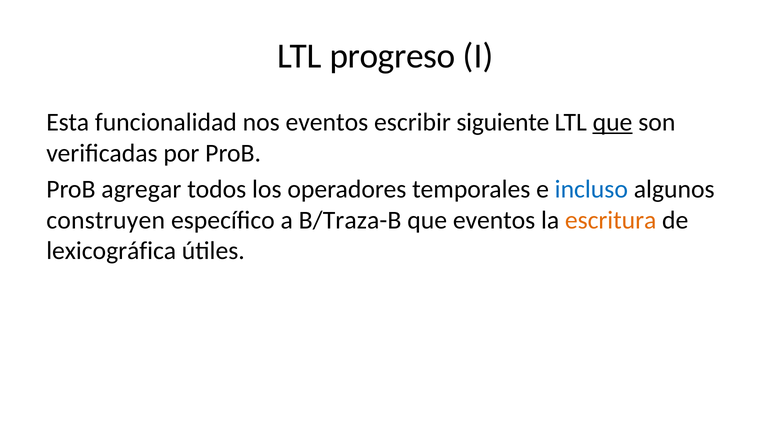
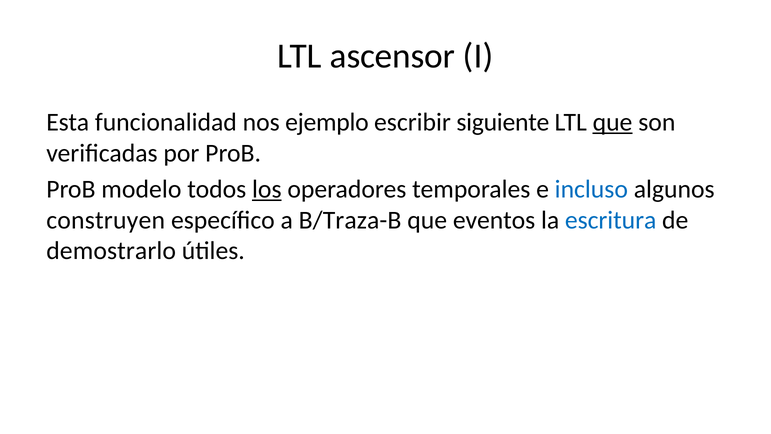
progreso: progreso -> ascensor
nos eventos: eventos -> ejemplo
agregar: agregar -> modelo
los underline: none -> present
escritura colour: orange -> blue
lexicográfica: lexicográfica -> demostrarlo
